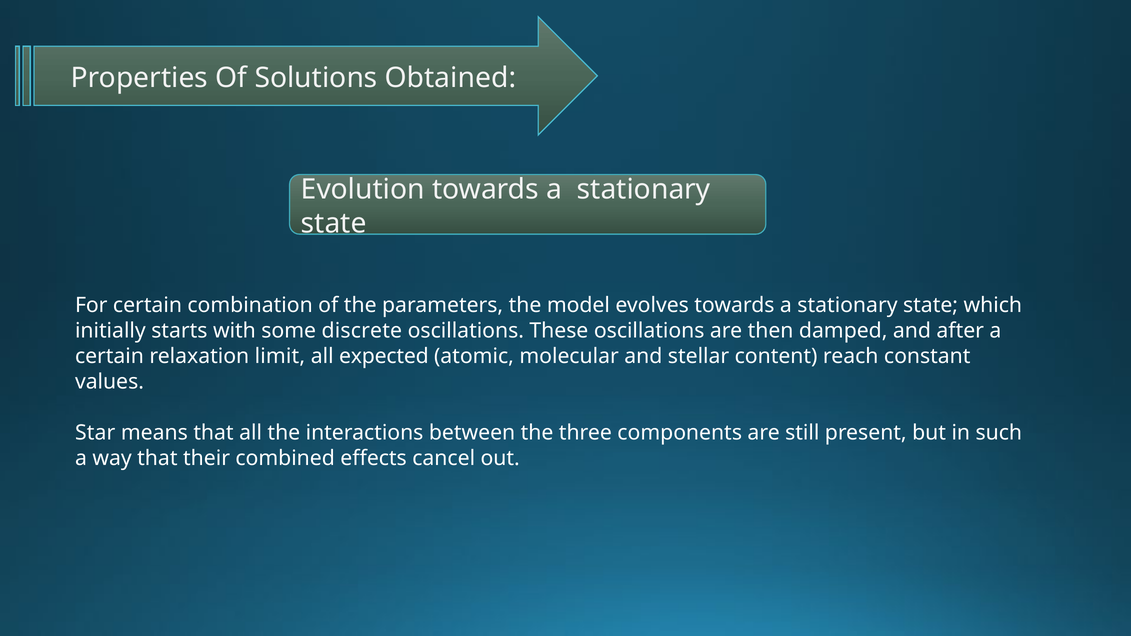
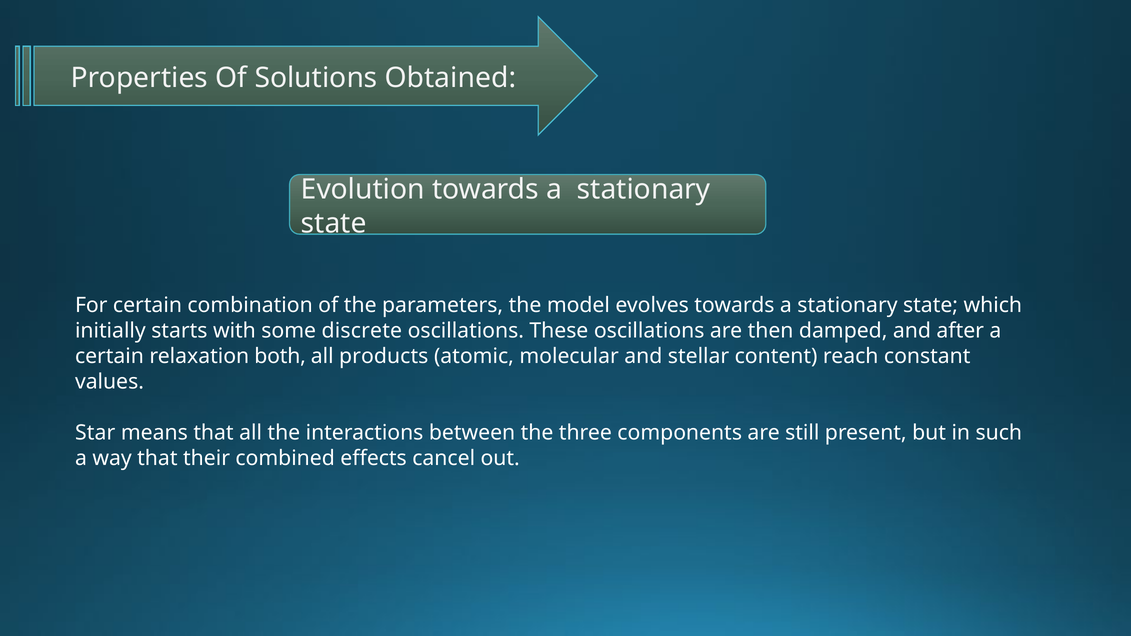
limit: limit -> both
expected: expected -> products
